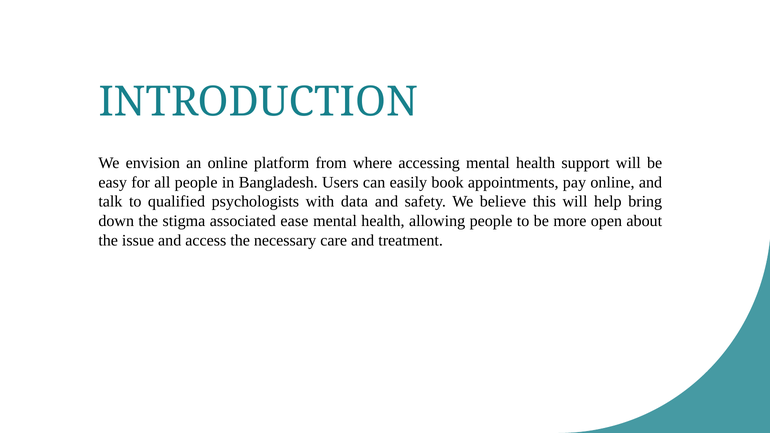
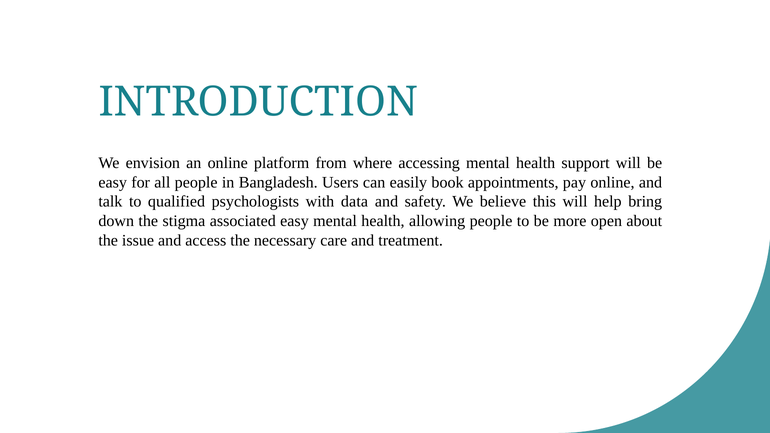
associated ease: ease -> easy
